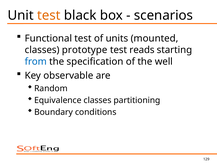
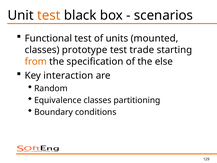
reads: reads -> trade
from colour: blue -> orange
well: well -> else
observable: observable -> interaction
